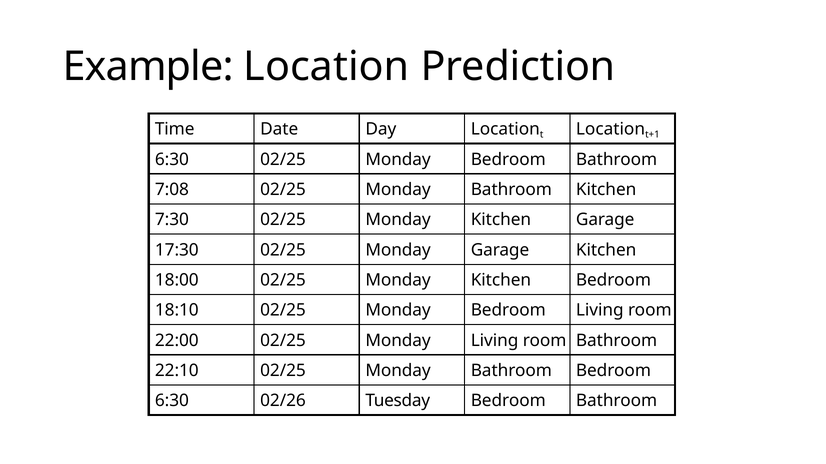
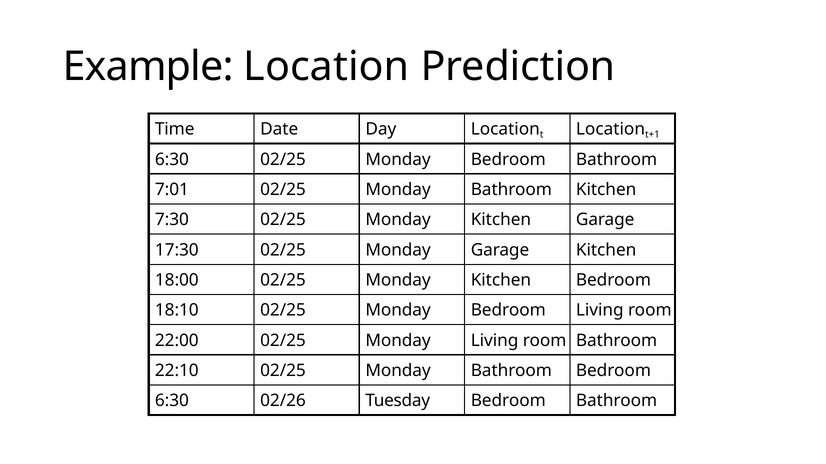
7:08: 7:08 -> 7:01
